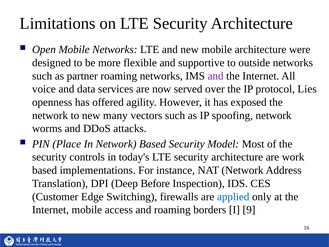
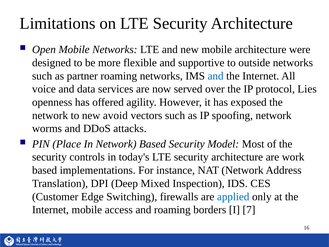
and at (216, 76) colour: purple -> blue
many: many -> avoid
Before: Before -> Mixed
9: 9 -> 7
